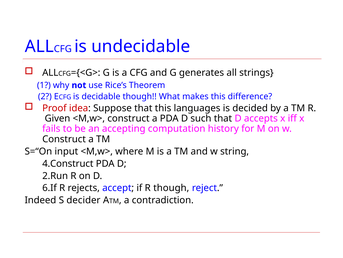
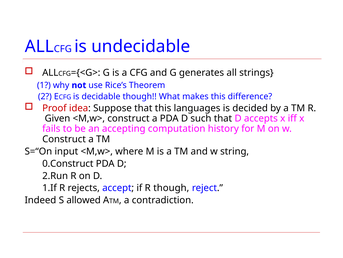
4.Construct: 4.Construct -> 0.Construct
6.If: 6.If -> 1.If
decider: decider -> allowed
